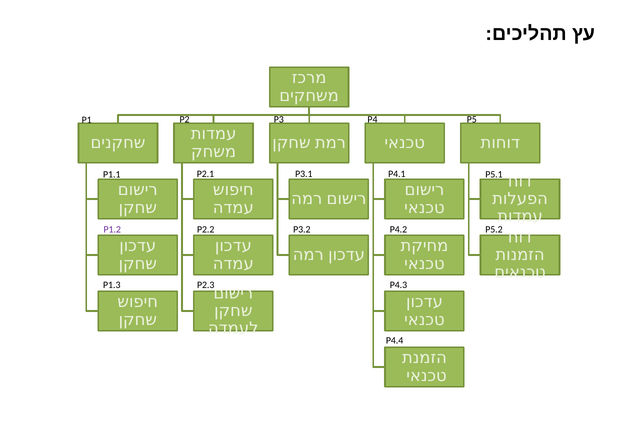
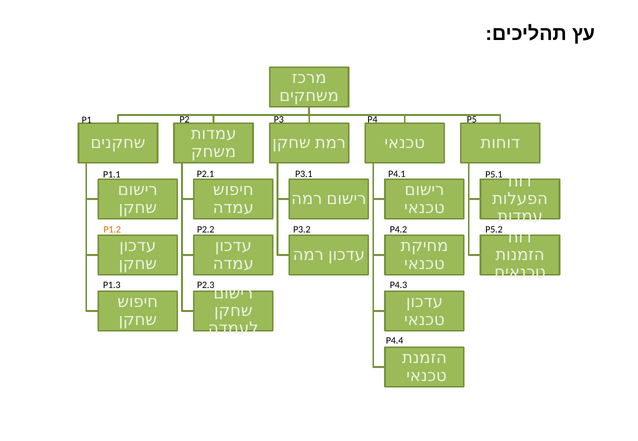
P1.2 colour: purple -> orange
